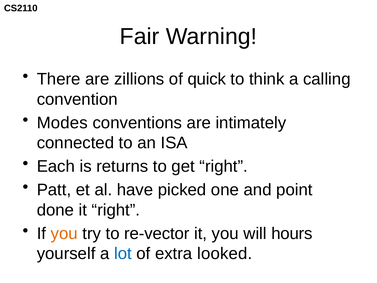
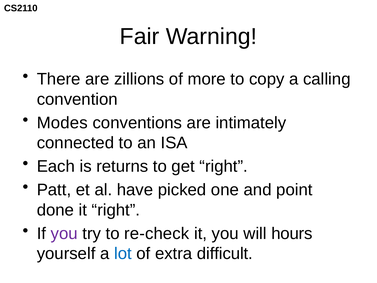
quick: quick -> more
think: think -> copy
you at (64, 233) colour: orange -> purple
re-vector: re-vector -> re-check
looked: looked -> difficult
